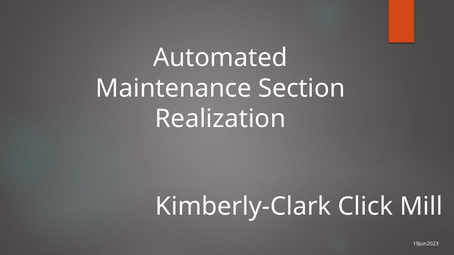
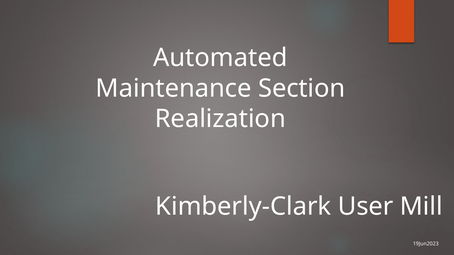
Click: Click -> User
